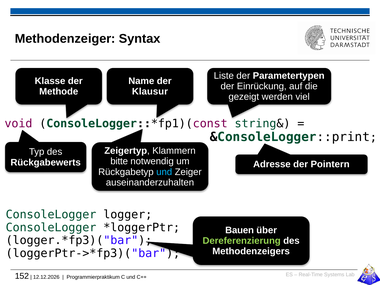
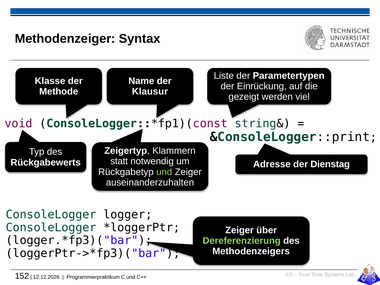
bitte: bitte -> statt
Pointern: Pointern -> Dienstag
und at (164, 172) colour: light blue -> light green
Bauen at (240, 230): Bauen -> Zeiger
